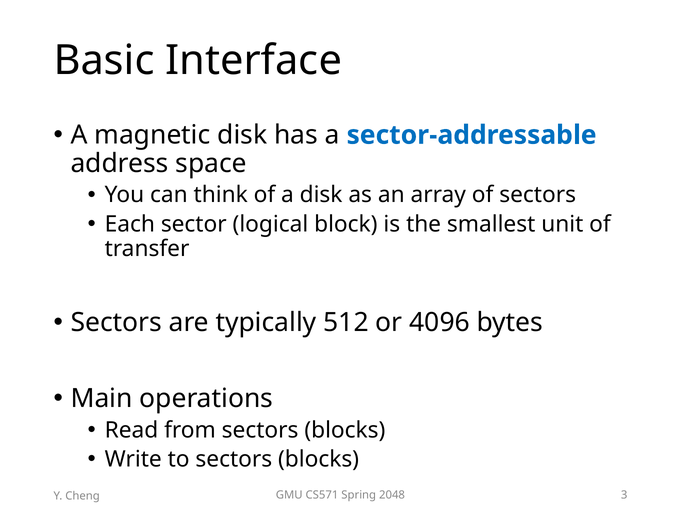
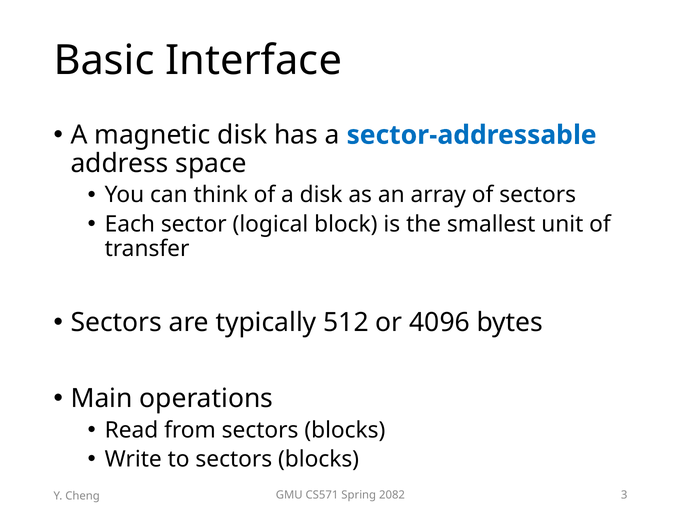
2048: 2048 -> 2082
